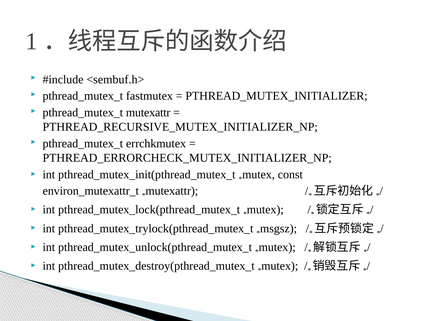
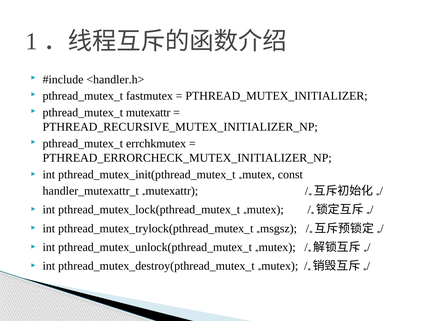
<sembuf.h>: <sembuf.h> -> <handler.h>
environ_mutexattr_t: environ_mutexattr_t -> handler_mutexattr_t
